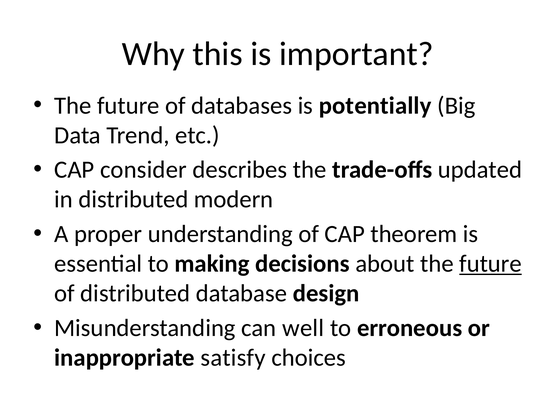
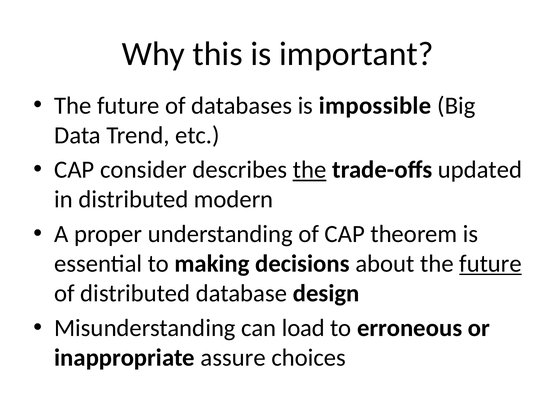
potentially: potentially -> impossible
the at (310, 170) underline: none -> present
well: well -> load
satisfy: satisfy -> assure
